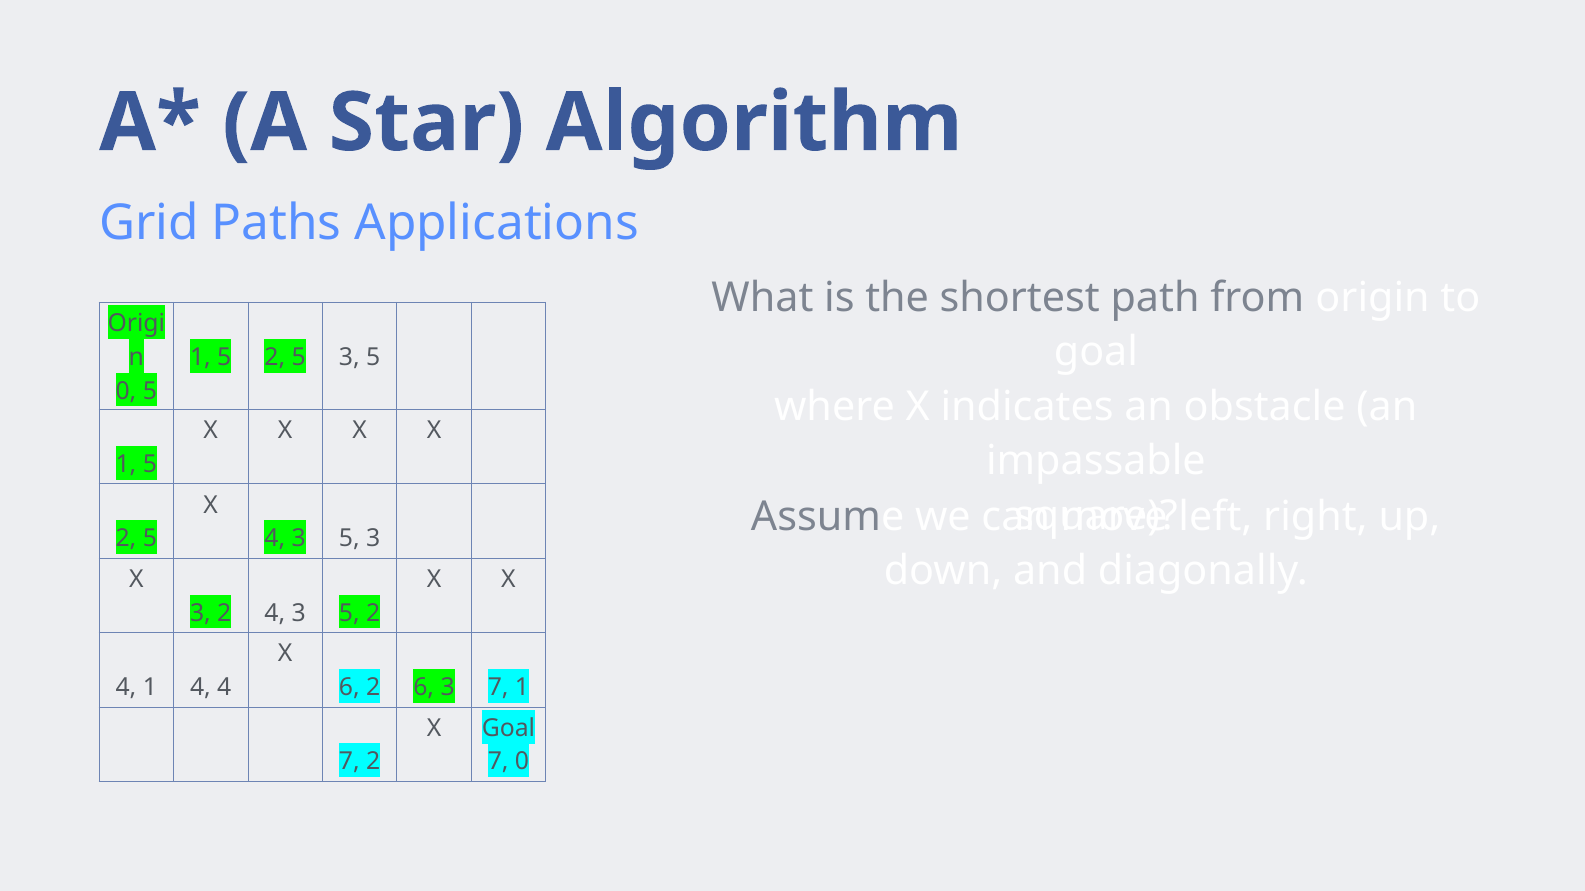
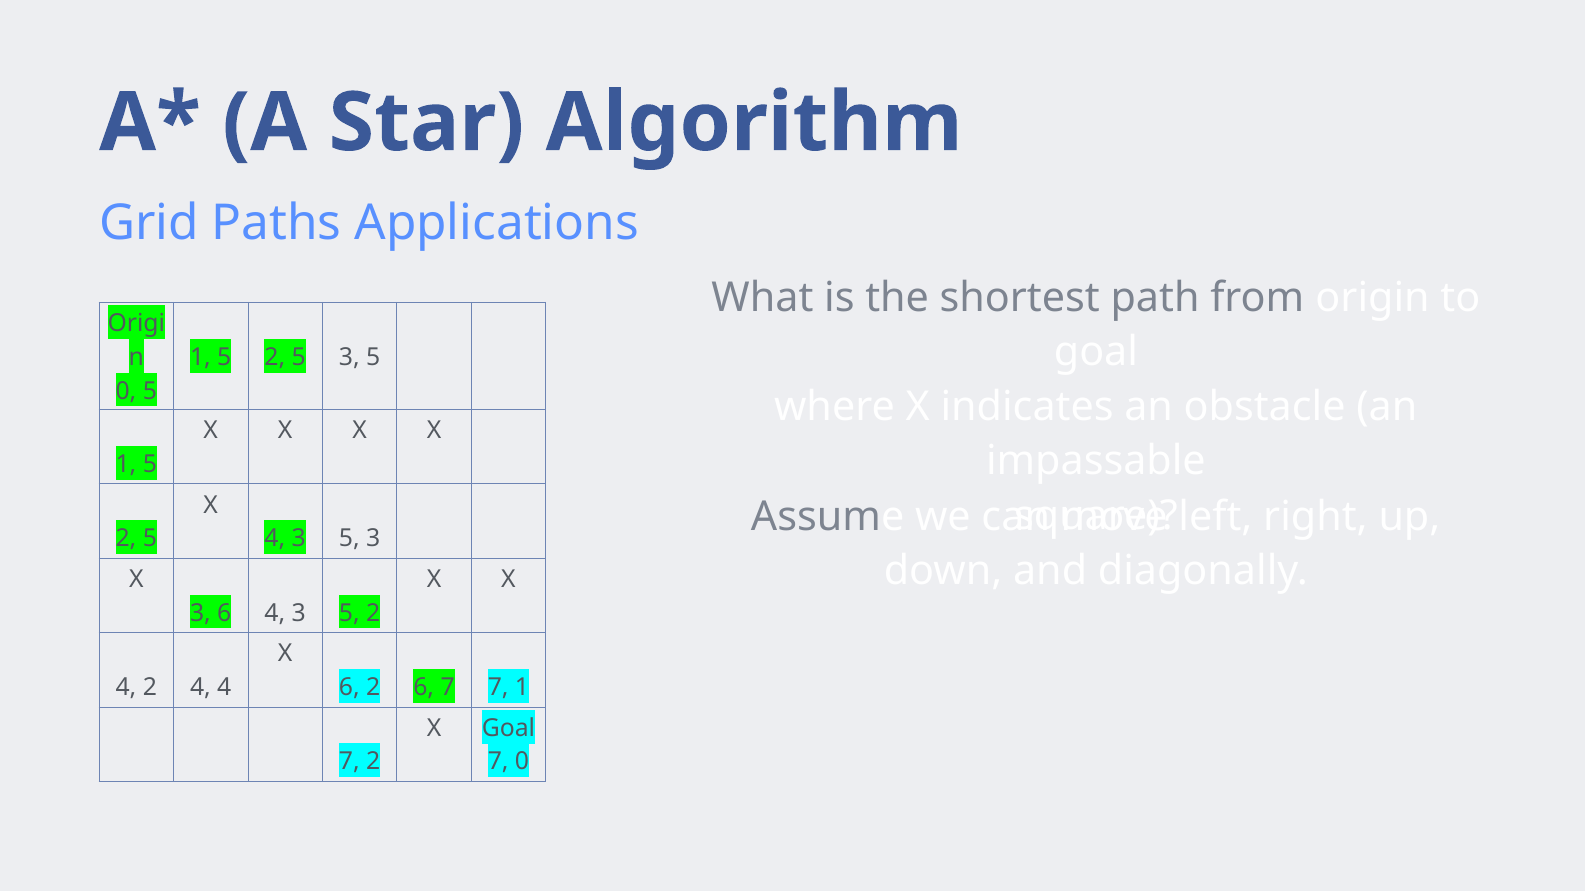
3 2: 2 -> 6
4 1: 1 -> 2
6 3: 3 -> 7
